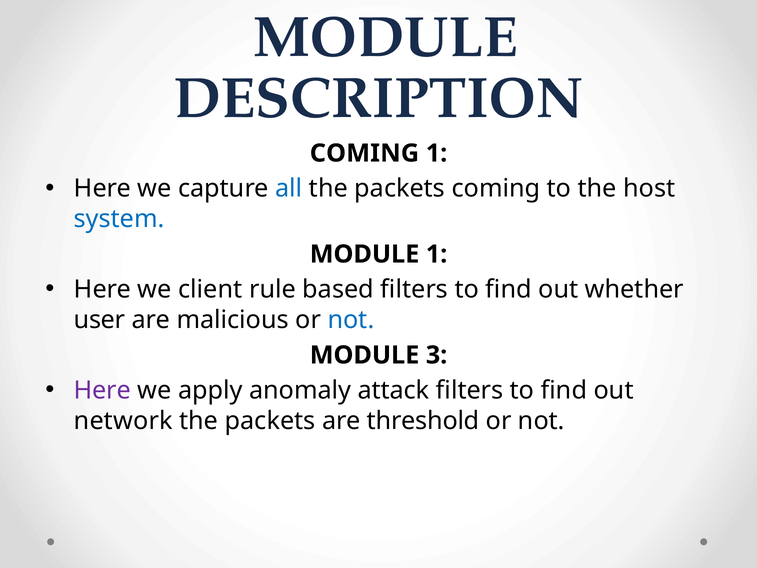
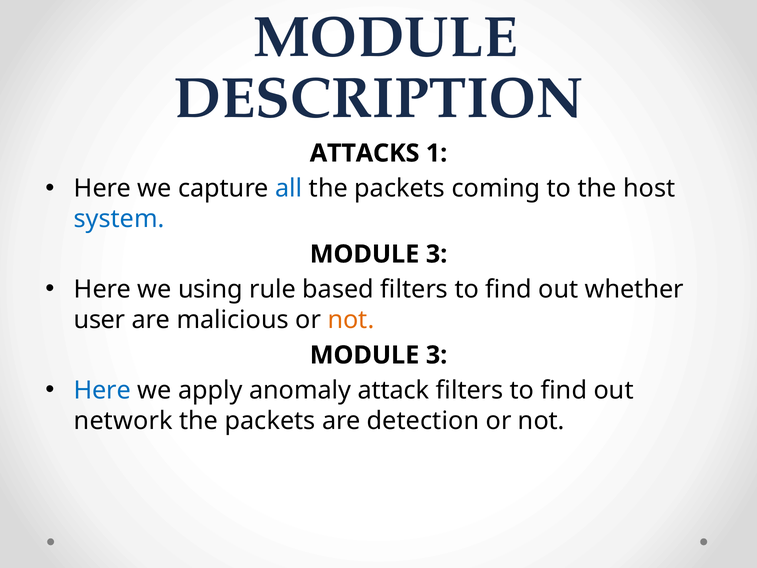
COMING at (364, 153): COMING -> ATTACKS
1 at (437, 254): 1 -> 3
client: client -> using
not at (351, 320) colour: blue -> orange
Here at (102, 390) colour: purple -> blue
threshold: threshold -> detection
